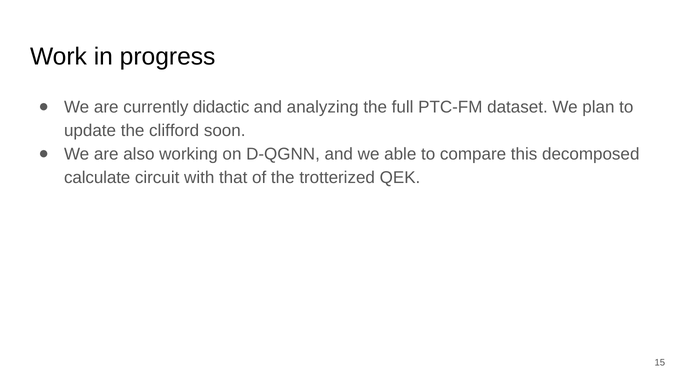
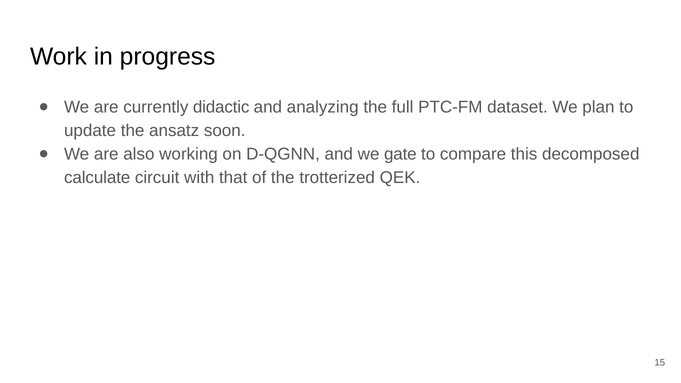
clifford: clifford -> ansatz
able: able -> gate
